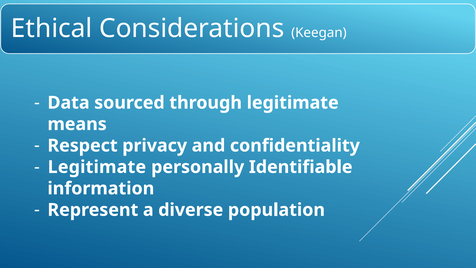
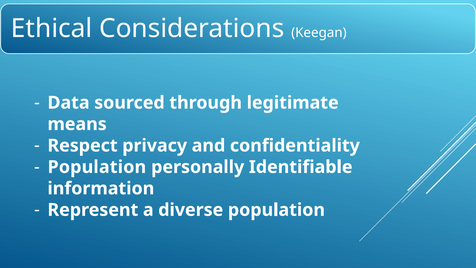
Legitimate at (97, 167): Legitimate -> Population
